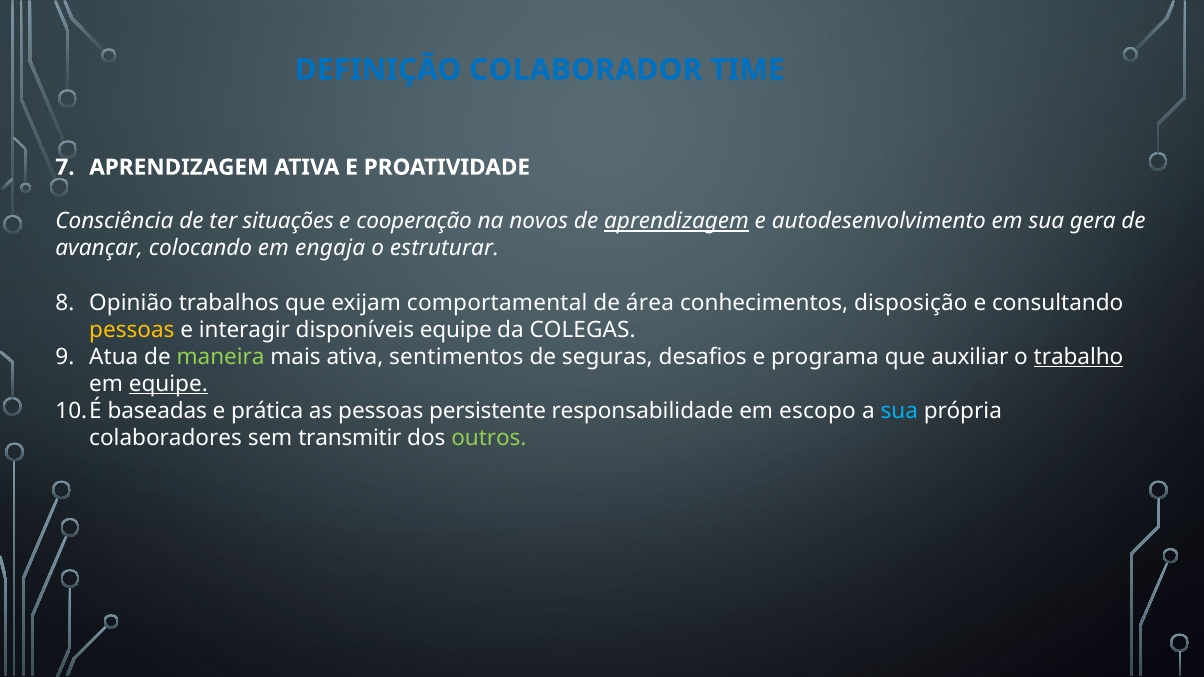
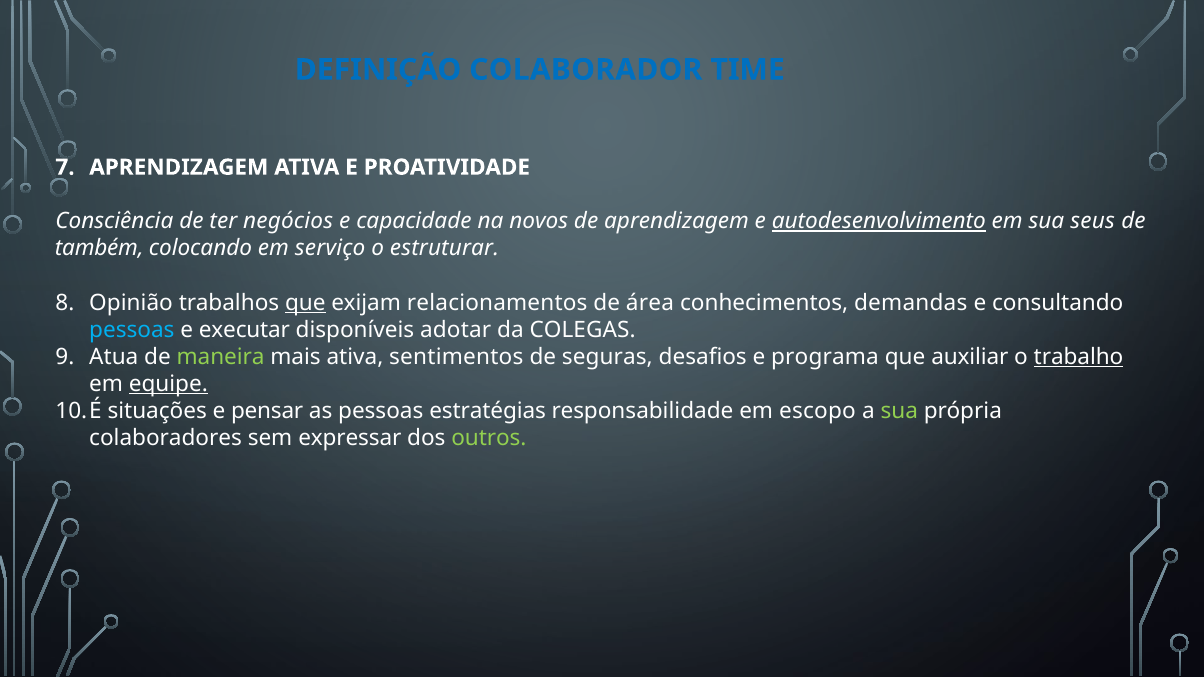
situações: situações -> negócios
cooperação: cooperação -> capacidade
aprendizagem at (677, 222) underline: present -> none
autodesenvolvimento underline: none -> present
gera: gera -> seus
avançar: avançar -> também
engaja: engaja -> serviço
que at (305, 303) underline: none -> present
comportamental: comportamental -> relacionamentos
disposição: disposição -> demandas
pessoas at (132, 330) colour: yellow -> light blue
interagir: interagir -> executar
disponíveis equipe: equipe -> adotar
baseadas: baseadas -> situações
prática: prática -> pensar
persistente: persistente -> estratégias
sua at (899, 411) colour: light blue -> light green
transmitir: transmitir -> expressar
